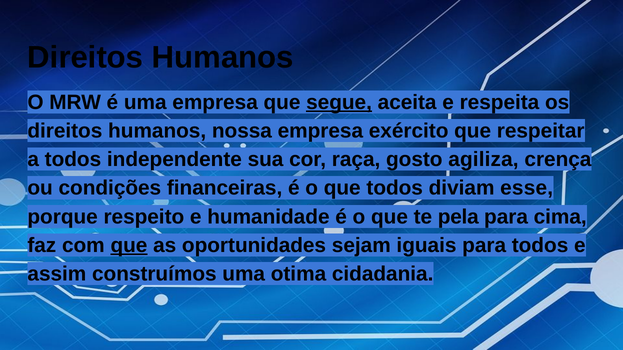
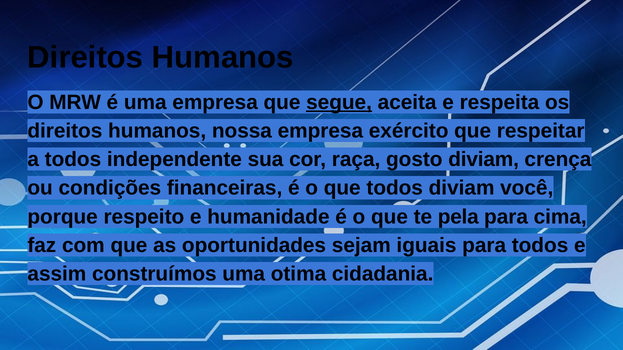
gosto agiliza: agiliza -> diviam
esse: esse -> você
que at (129, 246) underline: present -> none
